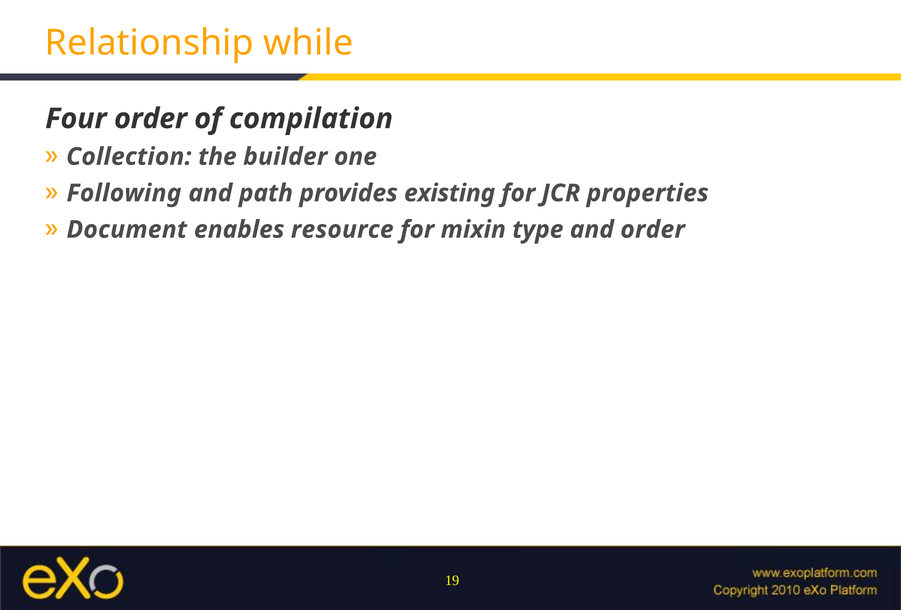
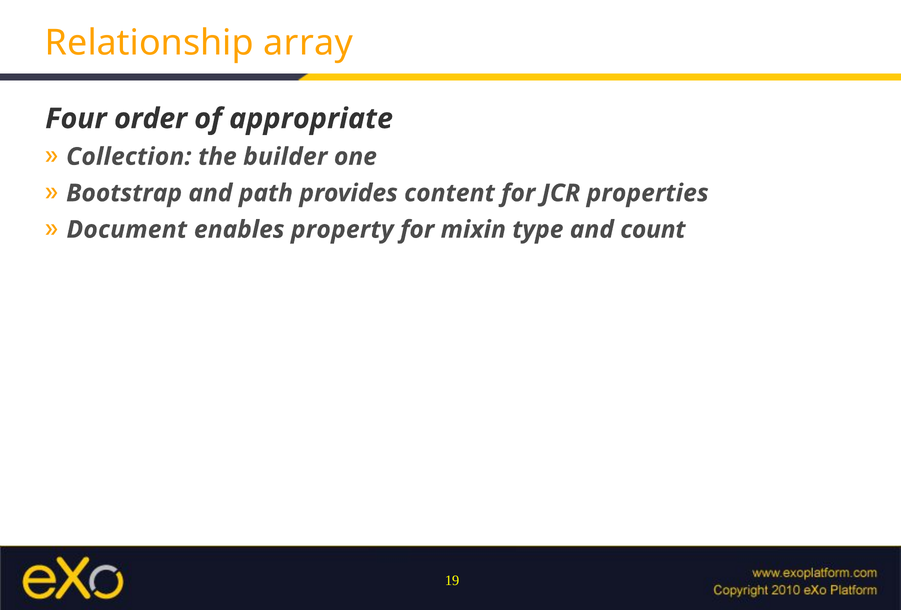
while: while -> array
compilation: compilation -> appropriate
Following: Following -> Bootstrap
existing: existing -> content
resource: resource -> property
and order: order -> count
